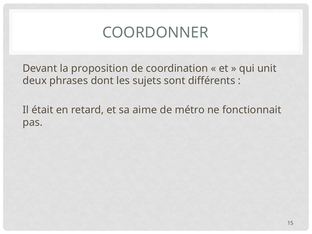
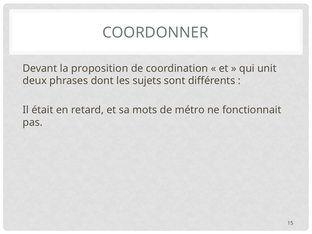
aime: aime -> mots
